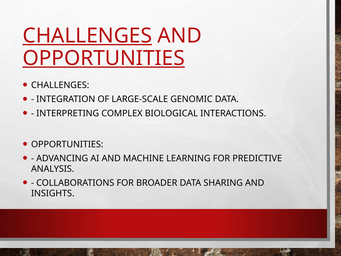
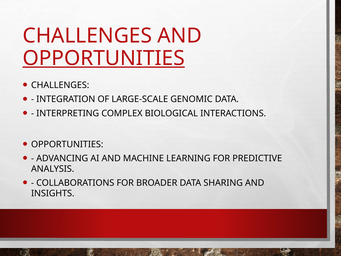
CHALLENGES at (87, 36) underline: present -> none
